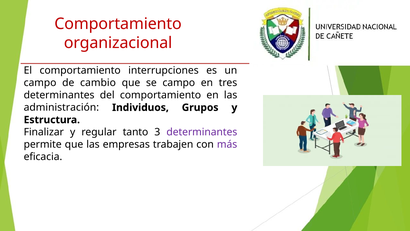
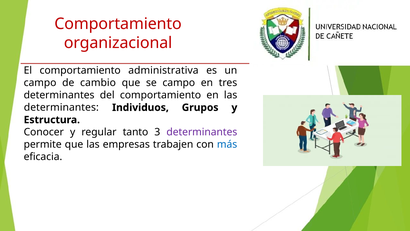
interrupciones: interrupciones -> administrativa
administración at (61, 107): administración -> determinantes
Finalizar: Finalizar -> Conocer
más colour: purple -> blue
